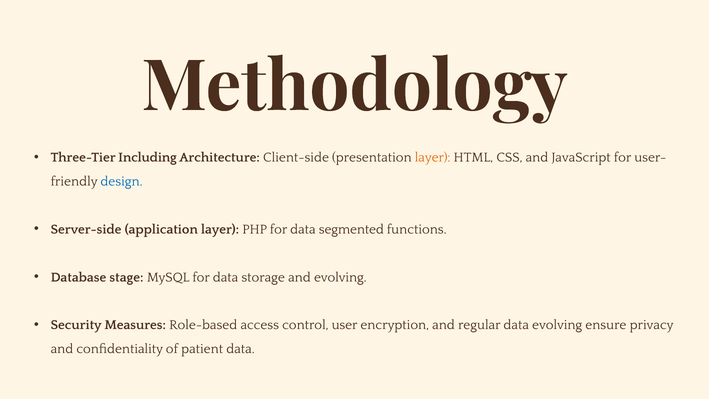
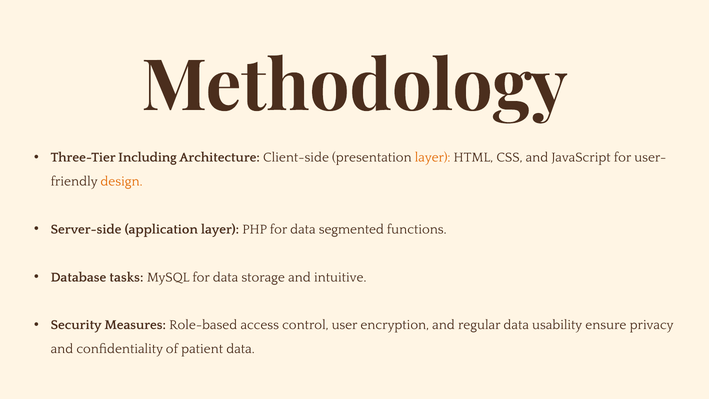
design colour: blue -> orange
stage: stage -> tasks
and evolving: evolving -> intuitive
data evolving: evolving -> usability
